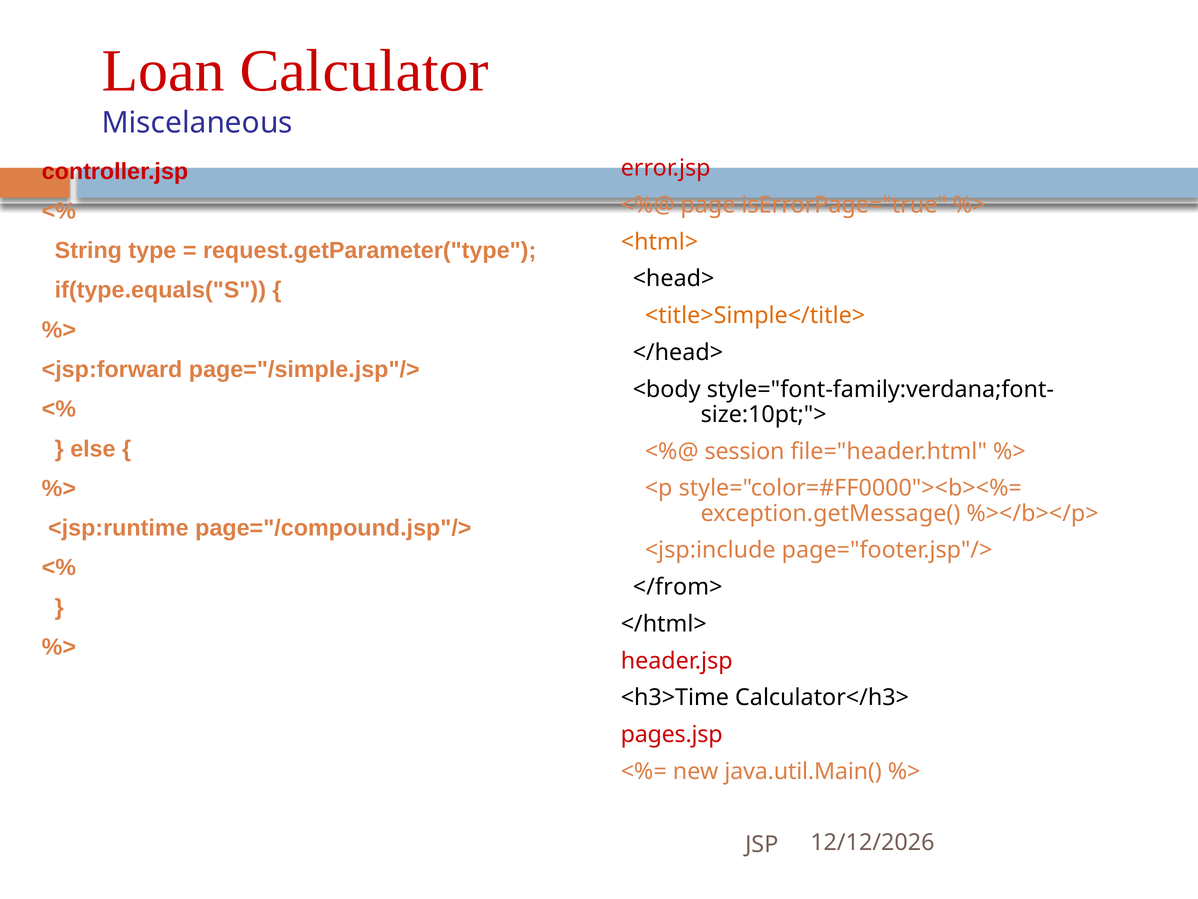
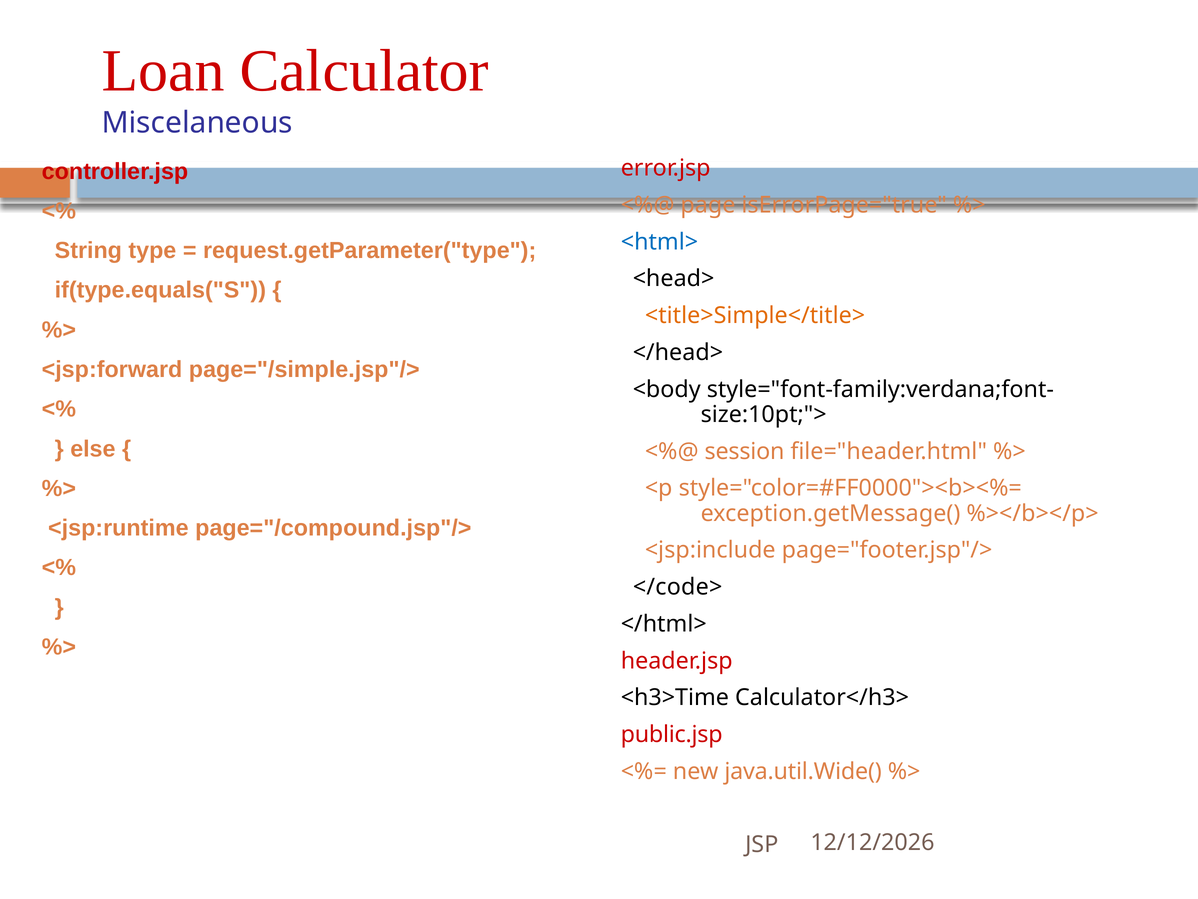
<html> colour: orange -> blue
</from>: </from> -> </code>
pages.jsp: pages.jsp -> public.jsp
java.util.Main(: java.util.Main( -> java.util.Wide(
